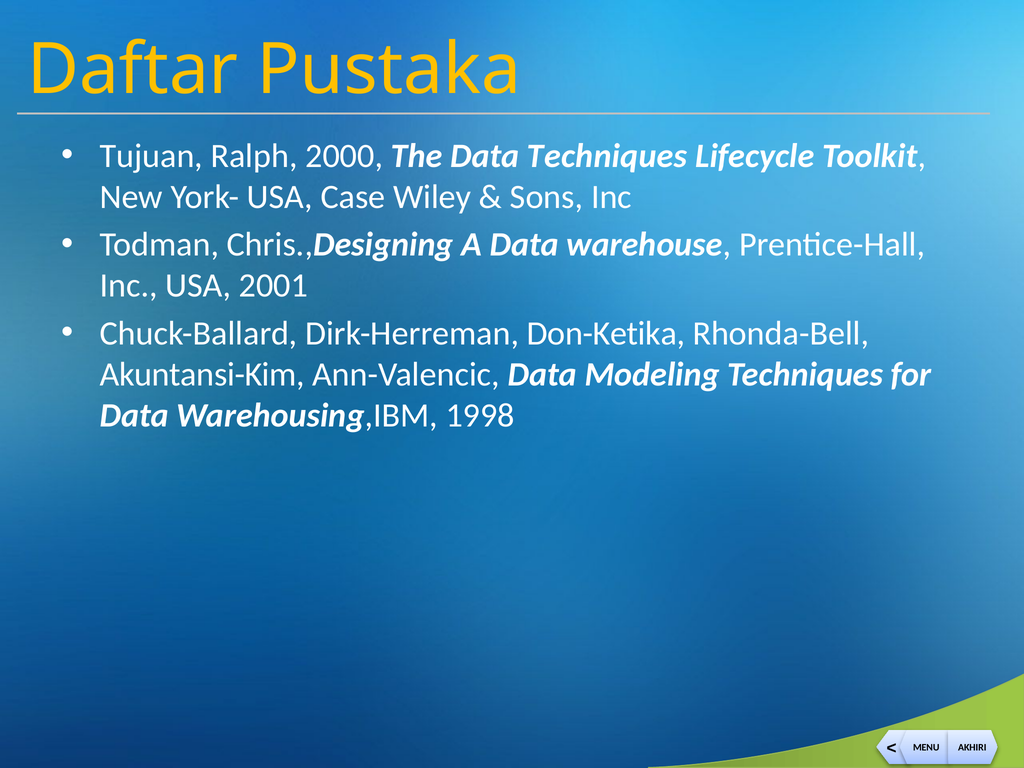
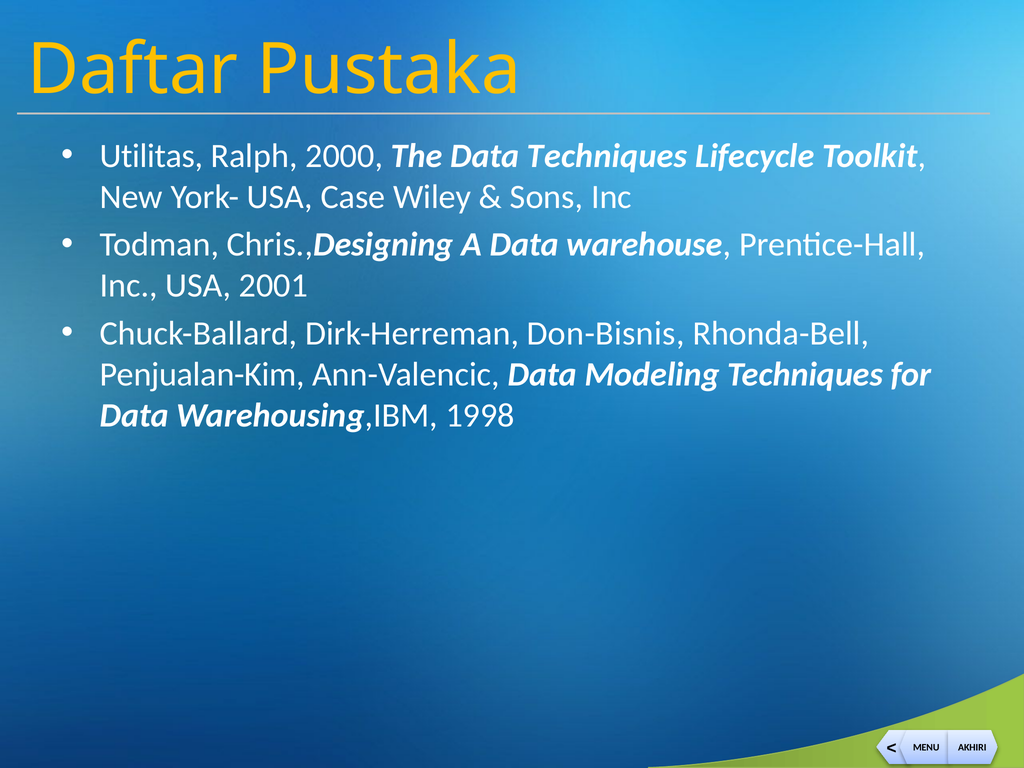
Tujuan: Tujuan -> Utilitas
Don-Ketika: Don-Ketika -> Don-Bisnis
Akuntansi-Kim: Akuntansi-Kim -> Penjualan-Kim
